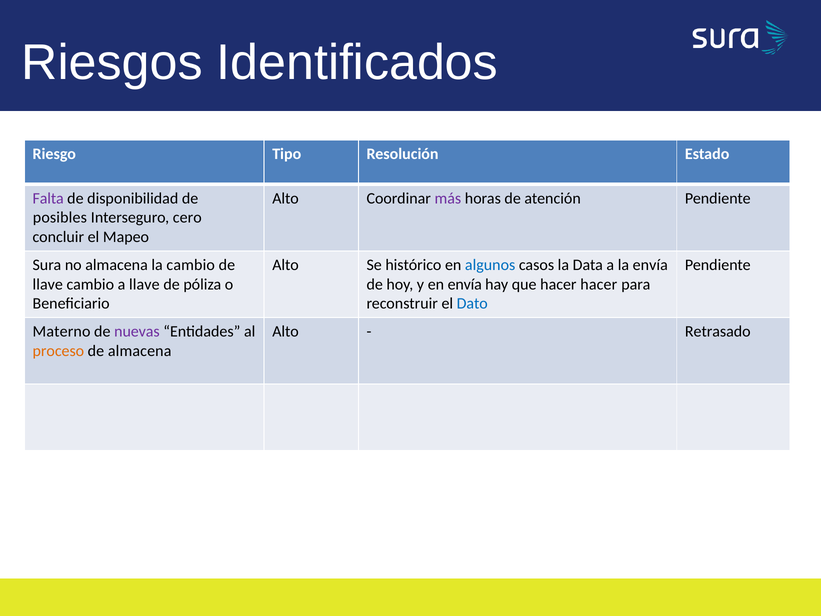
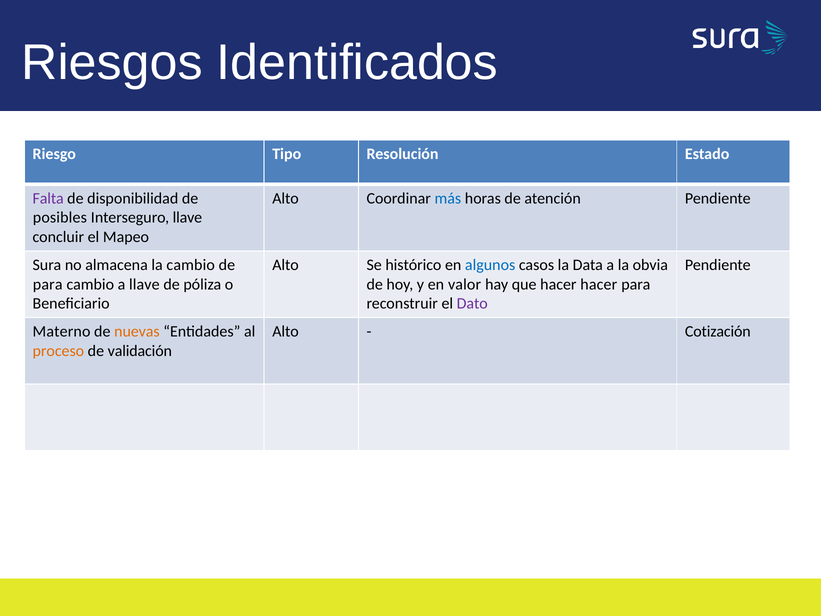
más colour: purple -> blue
Interseguro cero: cero -> llave
la envía: envía -> obvia
llave at (48, 284): llave -> para
en envía: envía -> valor
Dato colour: blue -> purple
nuevas colour: purple -> orange
Retrasado: Retrasado -> Cotización
de almacena: almacena -> validación
